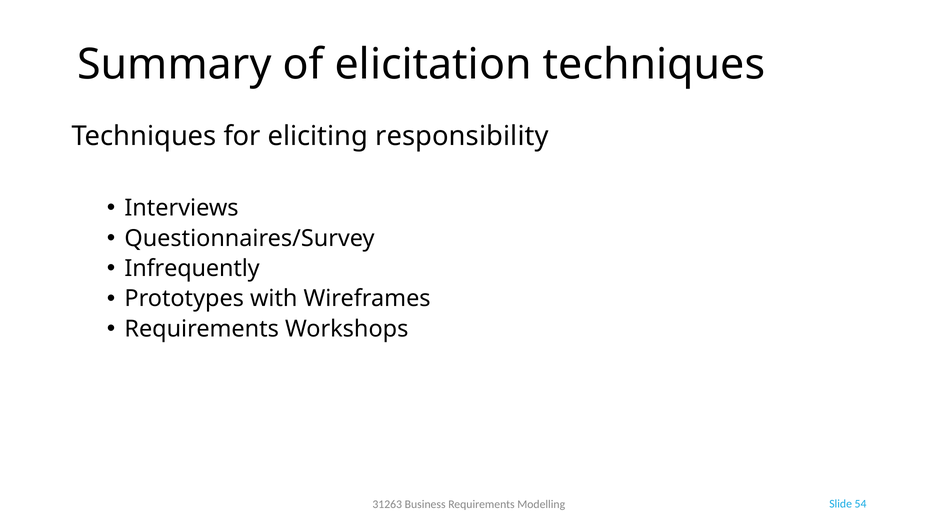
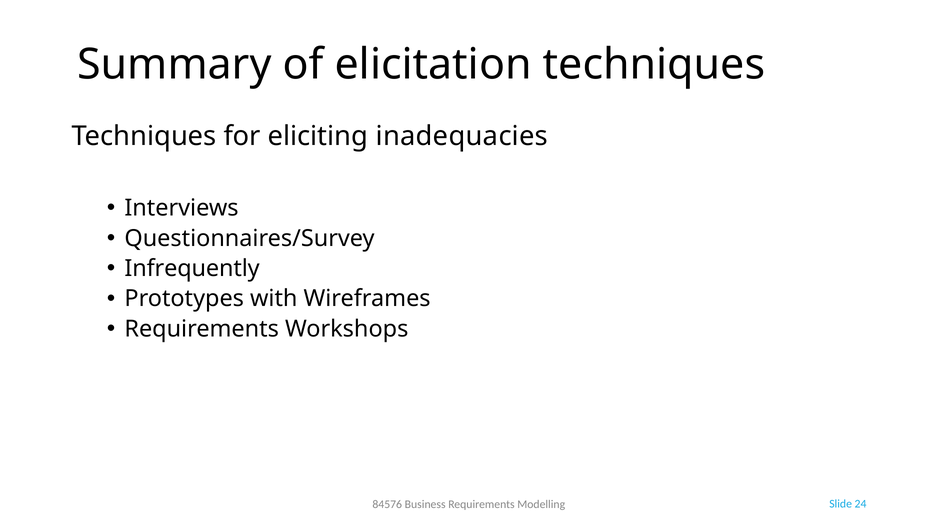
responsibility: responsibility -> inadequacies
31263: 31263 -> 84576
54: 54 -> 24
